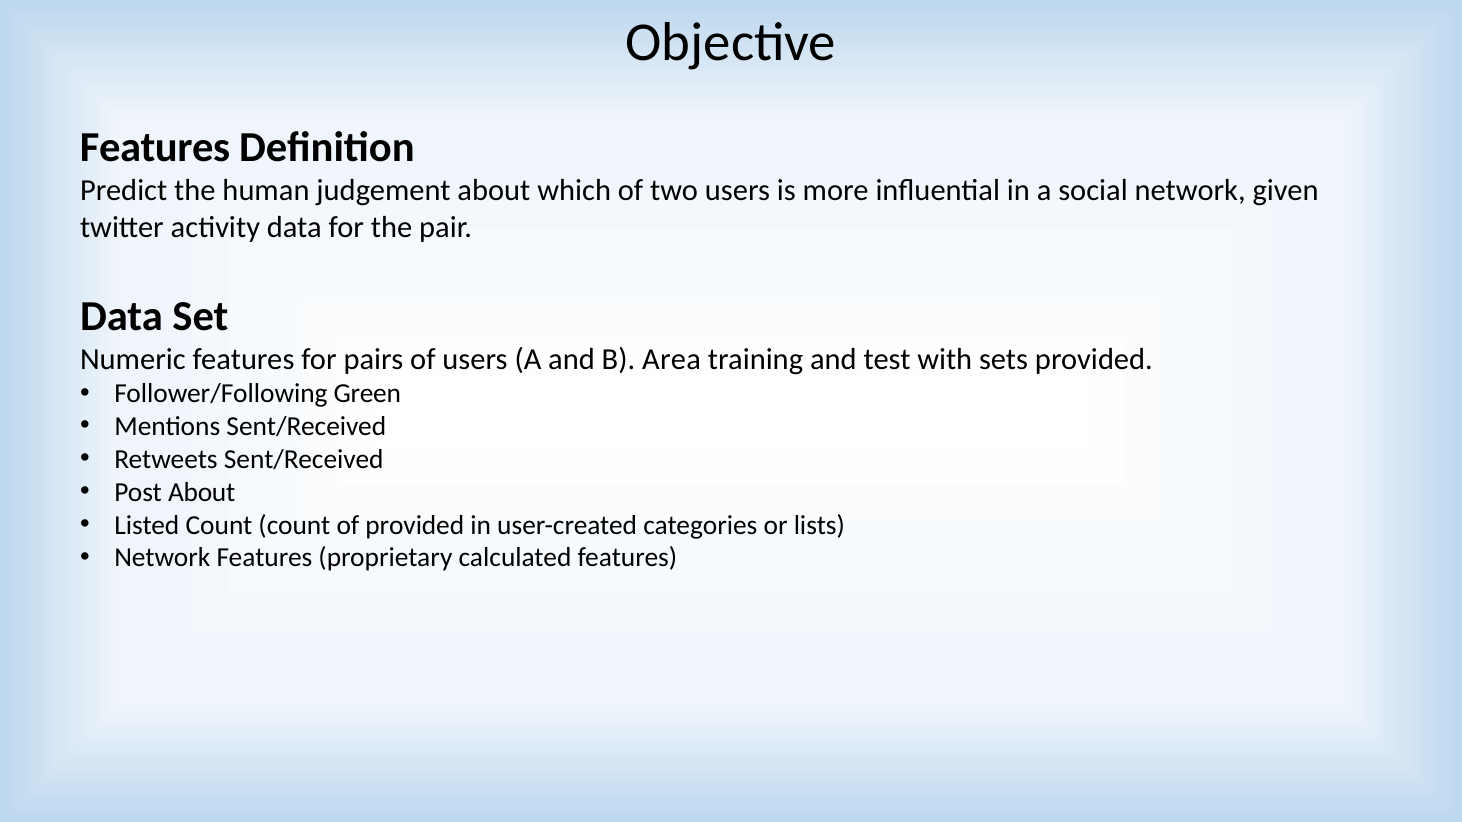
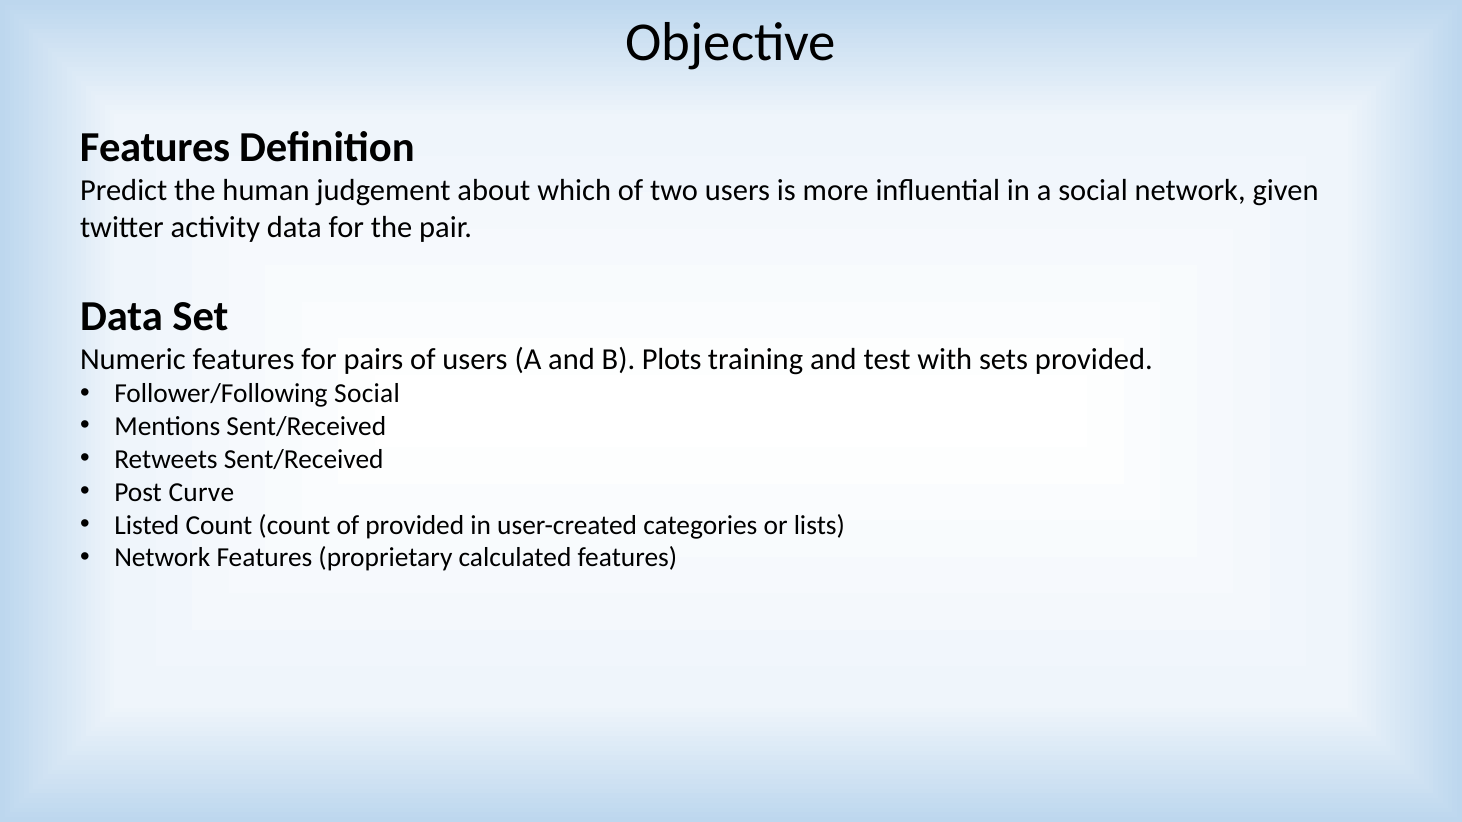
Area: Area -> Plots
Follower/Following Green: Green -> Social
Post About: About -> Curve
